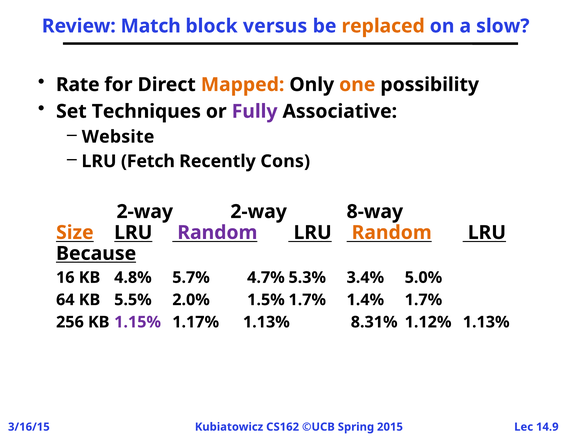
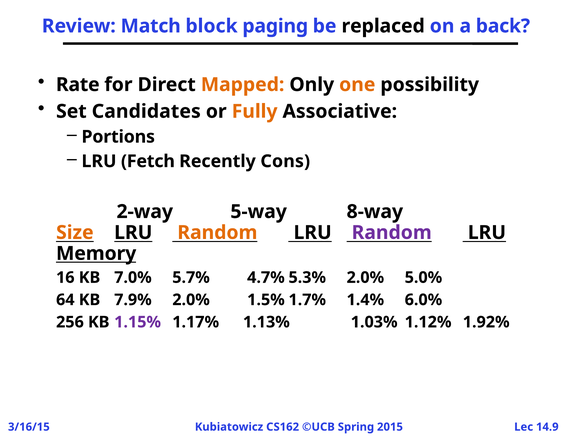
versus: versus -> paging
replaced colour: orange -> black
slow: slow -> back
Techniques: Techniques -> Candidates
Fully colour: purple -> orange
Website: Website -> Portions
2-way 2-way: 2-way -> 5-way
Random at (217, 232) colour: purple -> orange
Random at (392, 232) colour: orange -> purple
Because: Because -> Memory
4.8%: 4.8% -> 7.0%
3.4% at (365, 277): 3.4% -> 2.0%
5.5%: 5.5% -> 7.9%
1.7%: 1.7% -> 6.0%
8.31%: 8.31% -> 1.03%
1.12% 1.13%: 1.13% -> 1.92%
